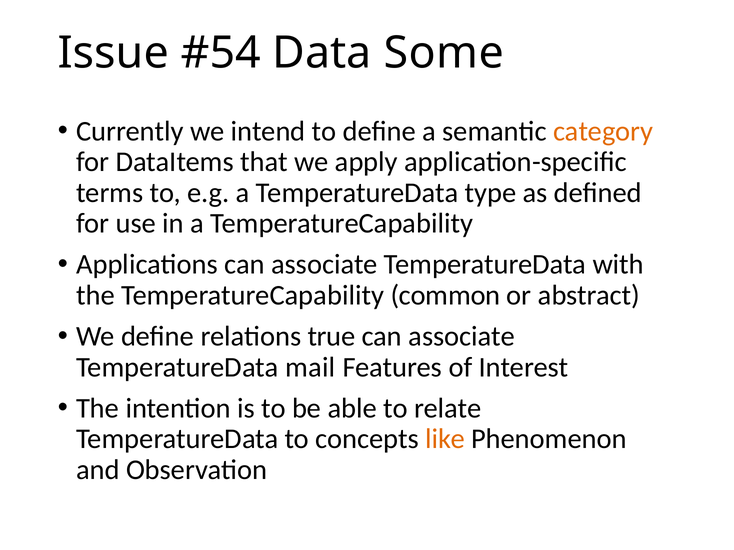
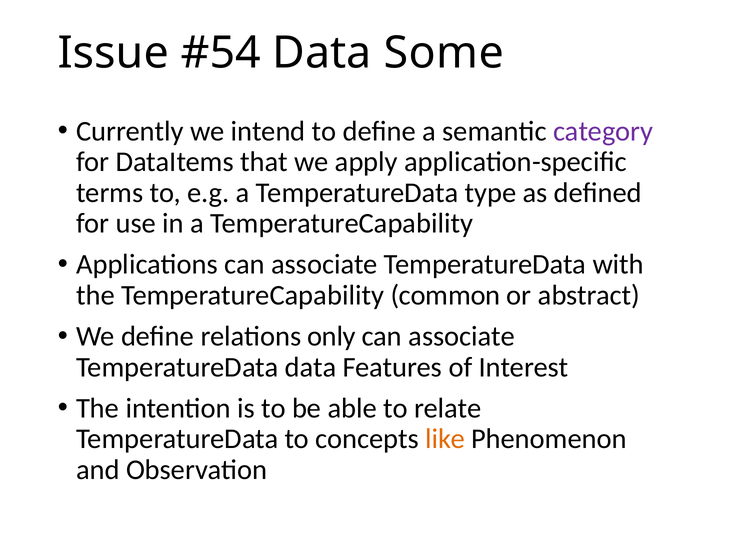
category colour: orange -> purple
true: true -> only
TemperatureData mail: mail -> data
